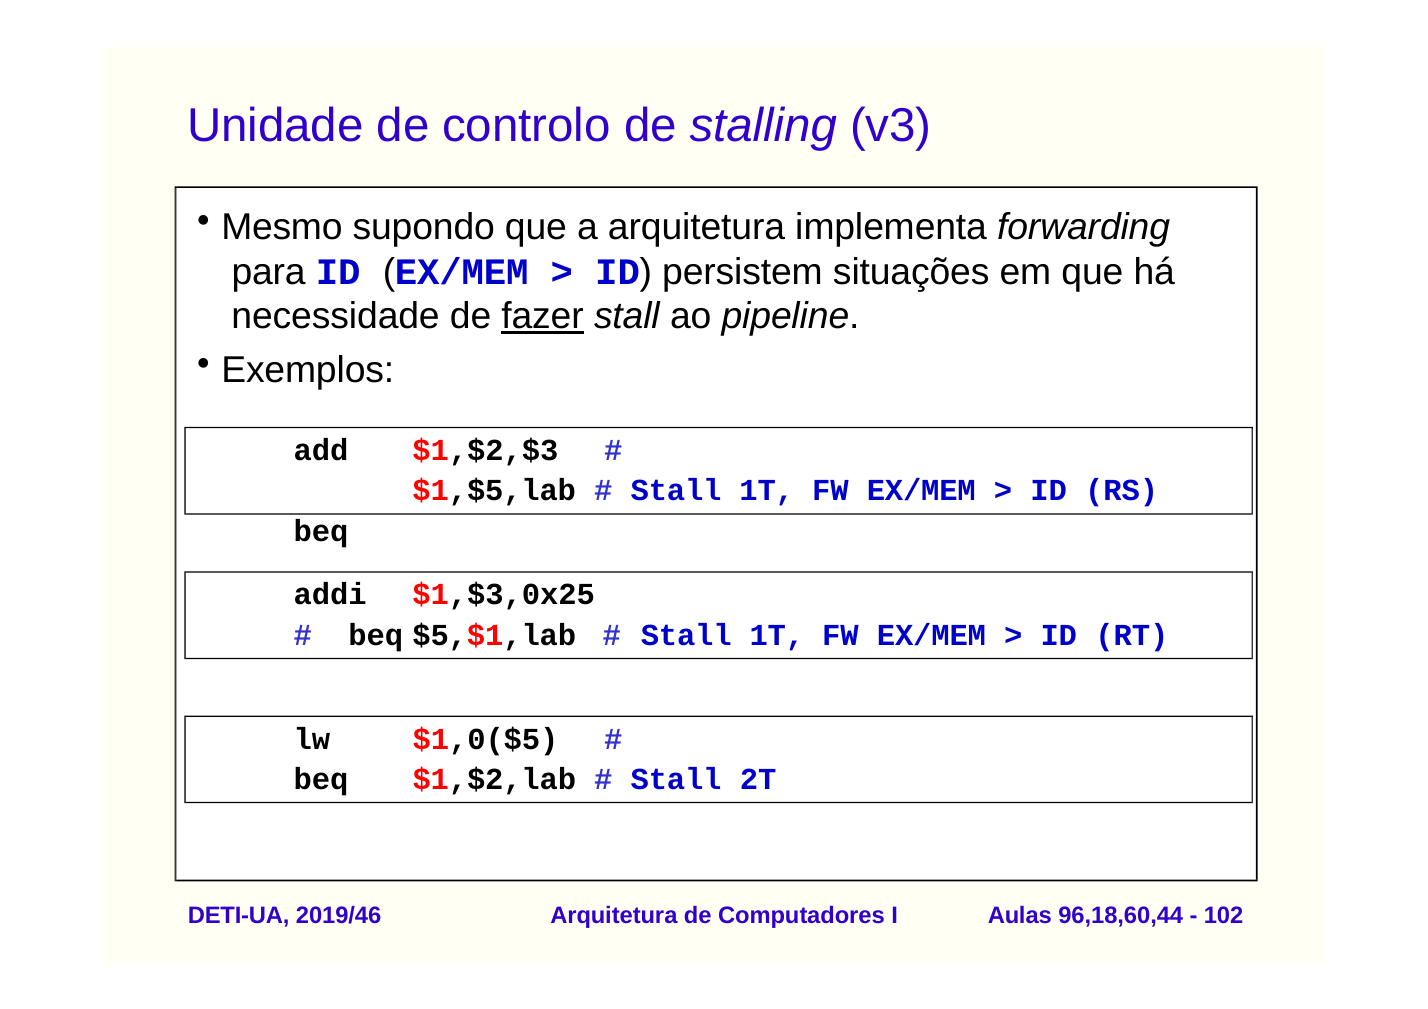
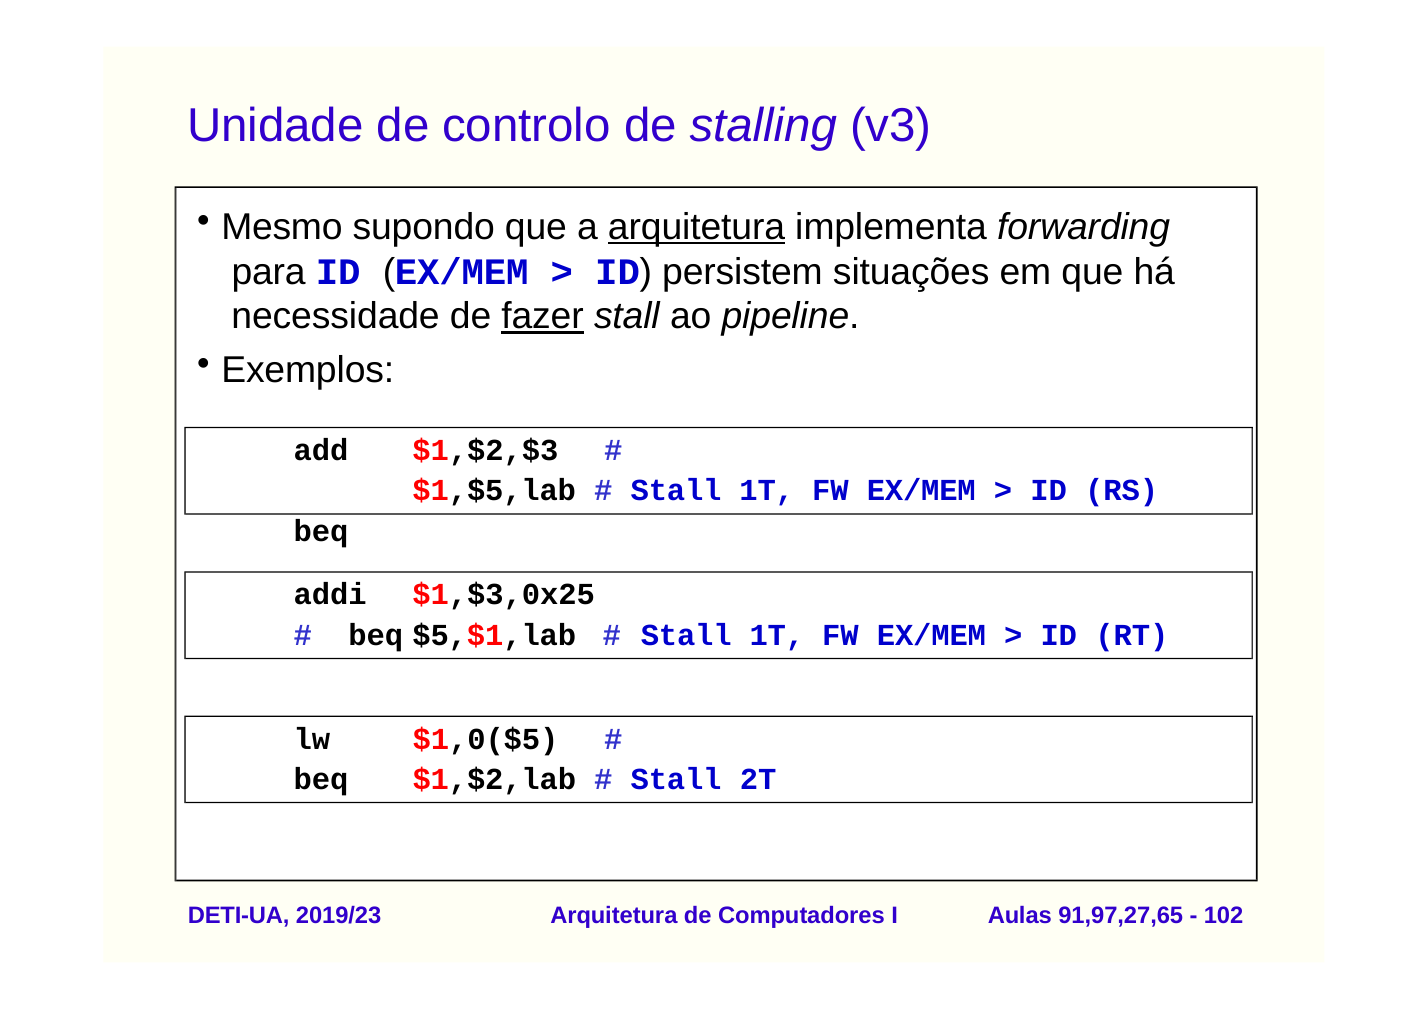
arquitetura at (697, 227) underline: none -> present
2019/46: 2019/46 -> 2019/23
96,18,60,44: 96,18,60,44 -> 91,97,27,65
